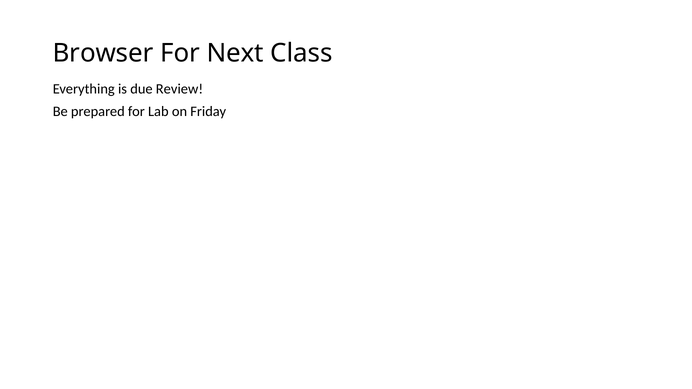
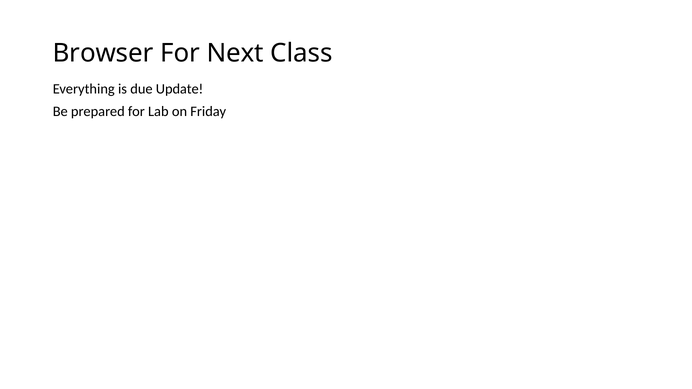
Review: Review -> Update
